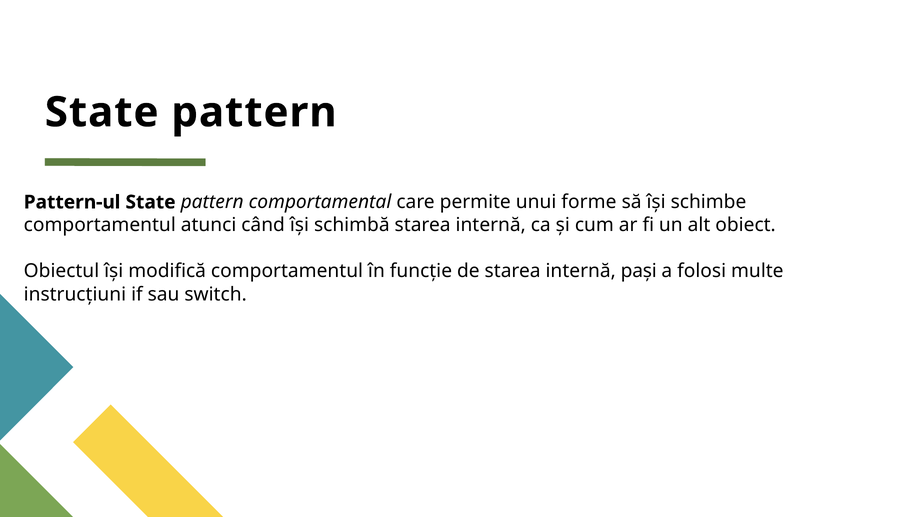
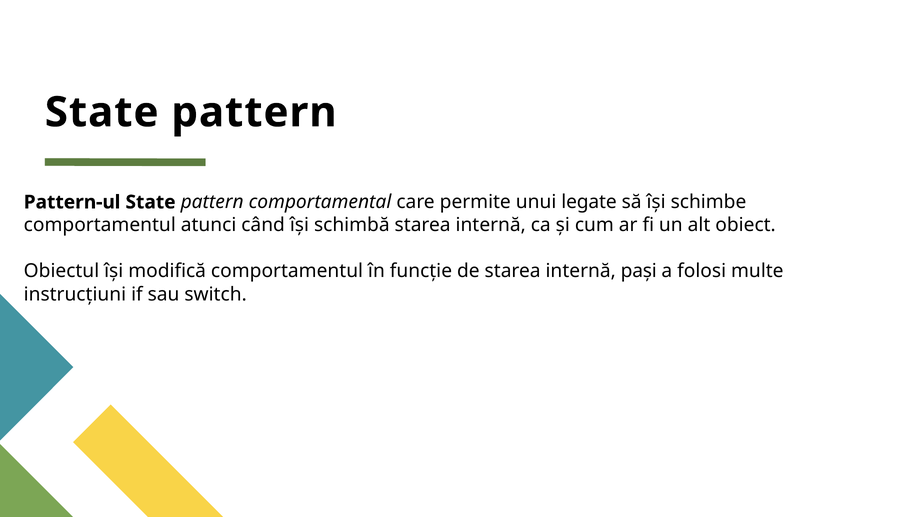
forme: forme -> legate
